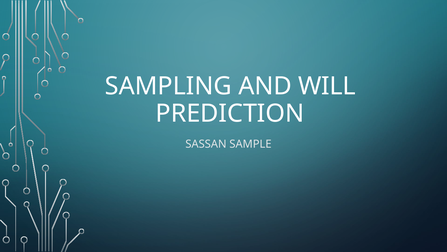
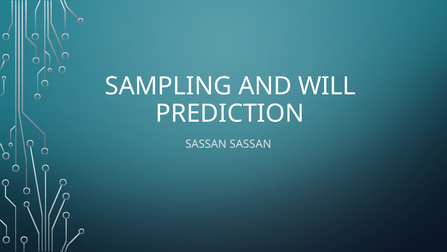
SASSAN SAMPLE: SAMPLE -> SASSAN
